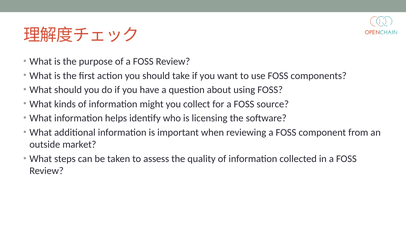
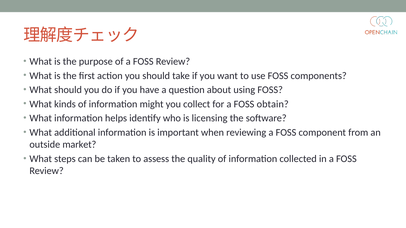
source: source -> obtain
